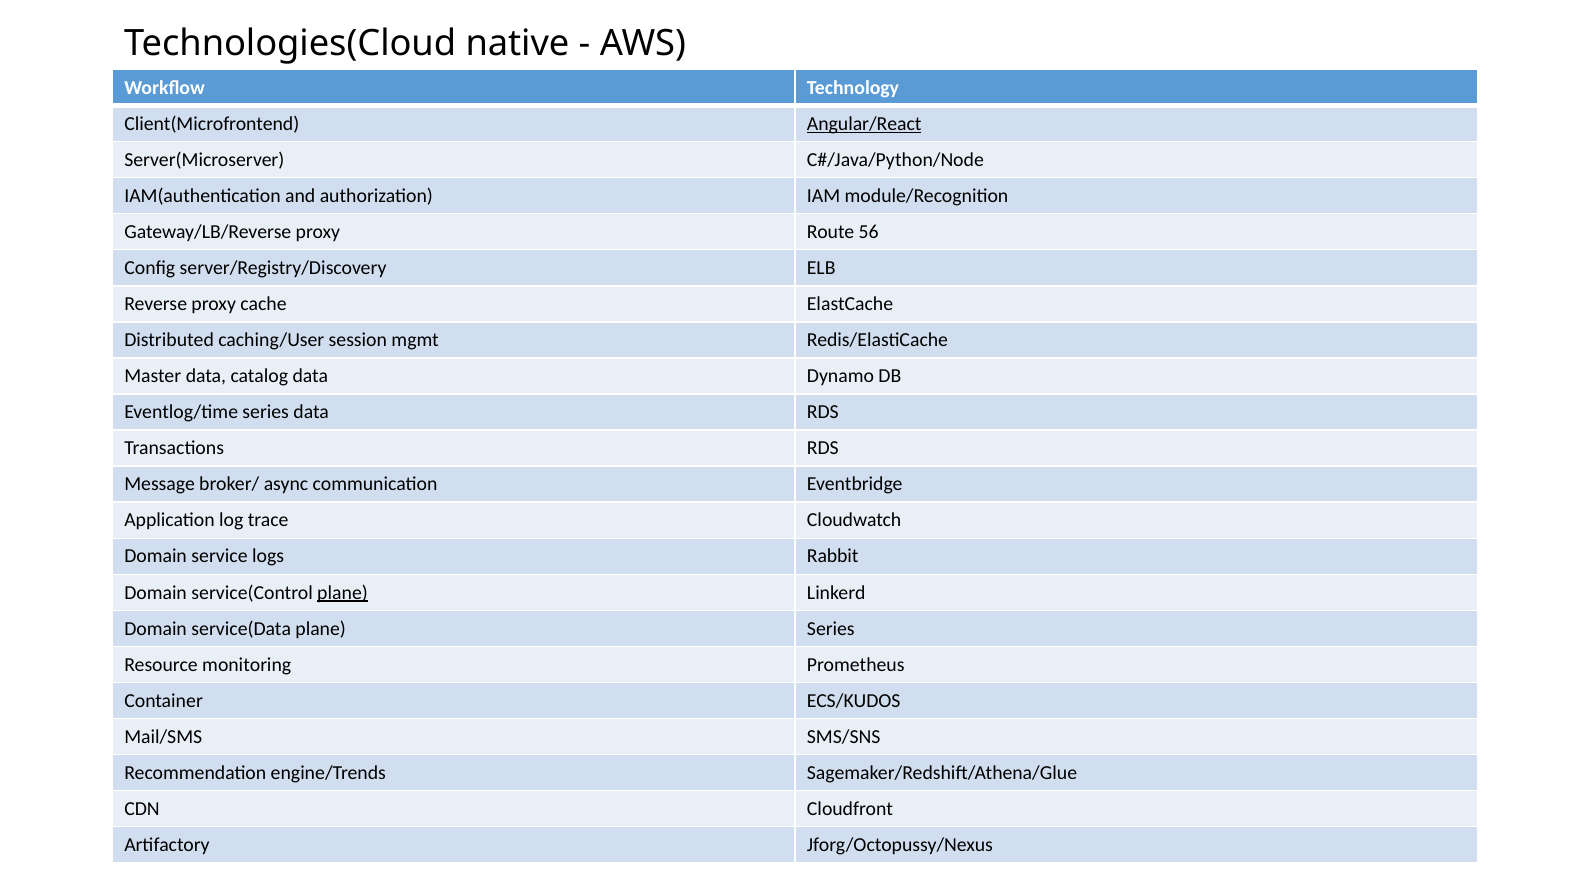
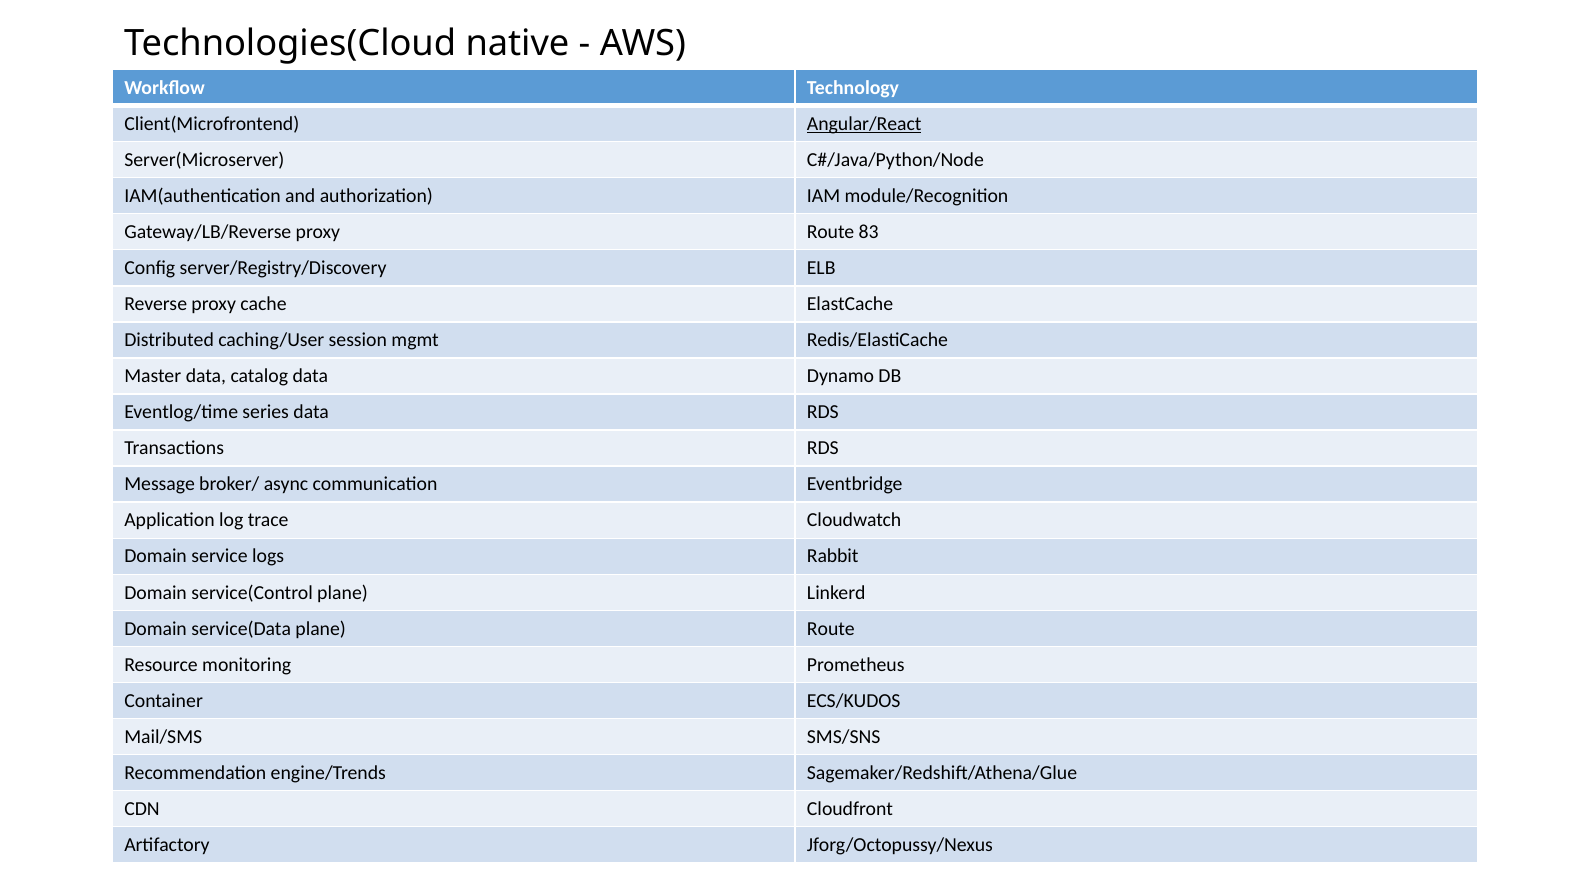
56: 56 -> 83
plane at (343, 592) underline: present -> none
plane Series: Series -> Route
